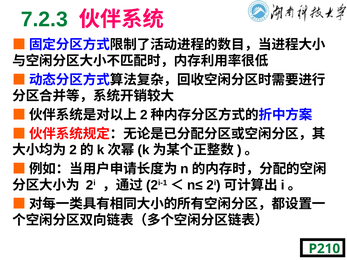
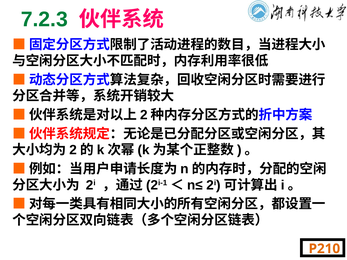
P210 colour: green -> orange
